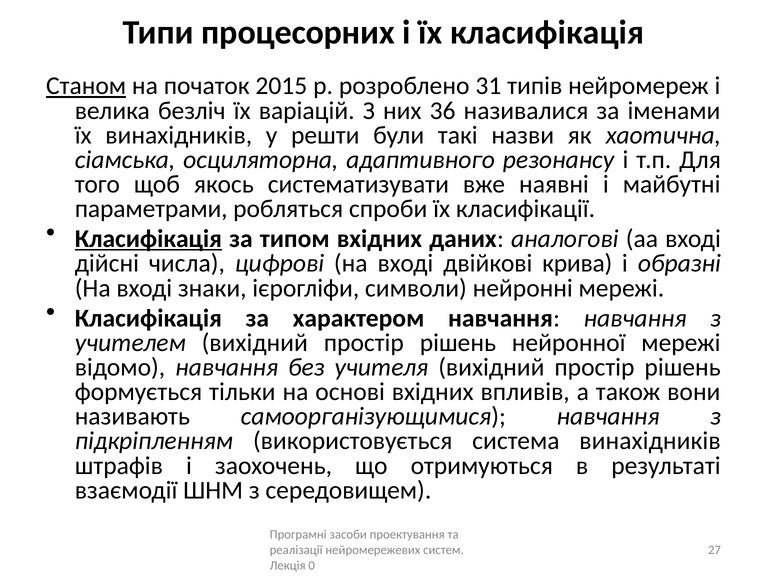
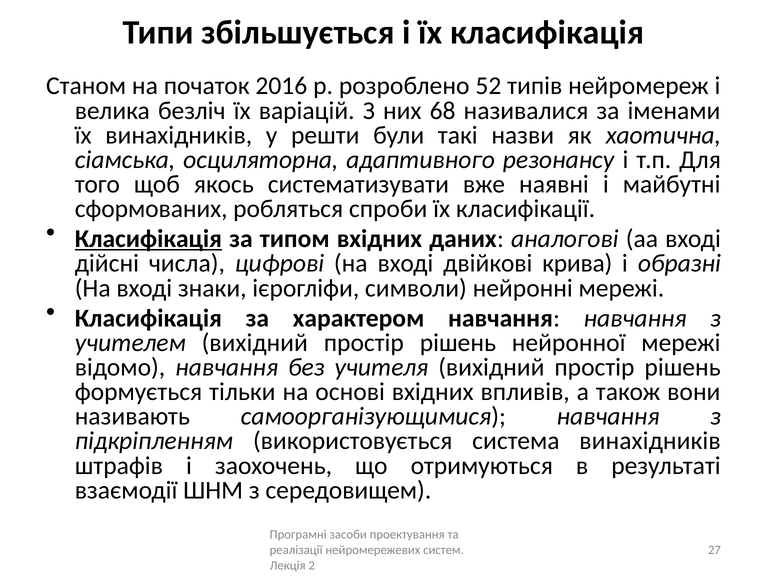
процесорних: процесорних -> збільшується
Станом underline: present -> none
2015: 2015 -> 2016
31: 31 -> 52
36: 36 -> 68
параметрами: параметрами -> сформованих
0: 0 -> 2
